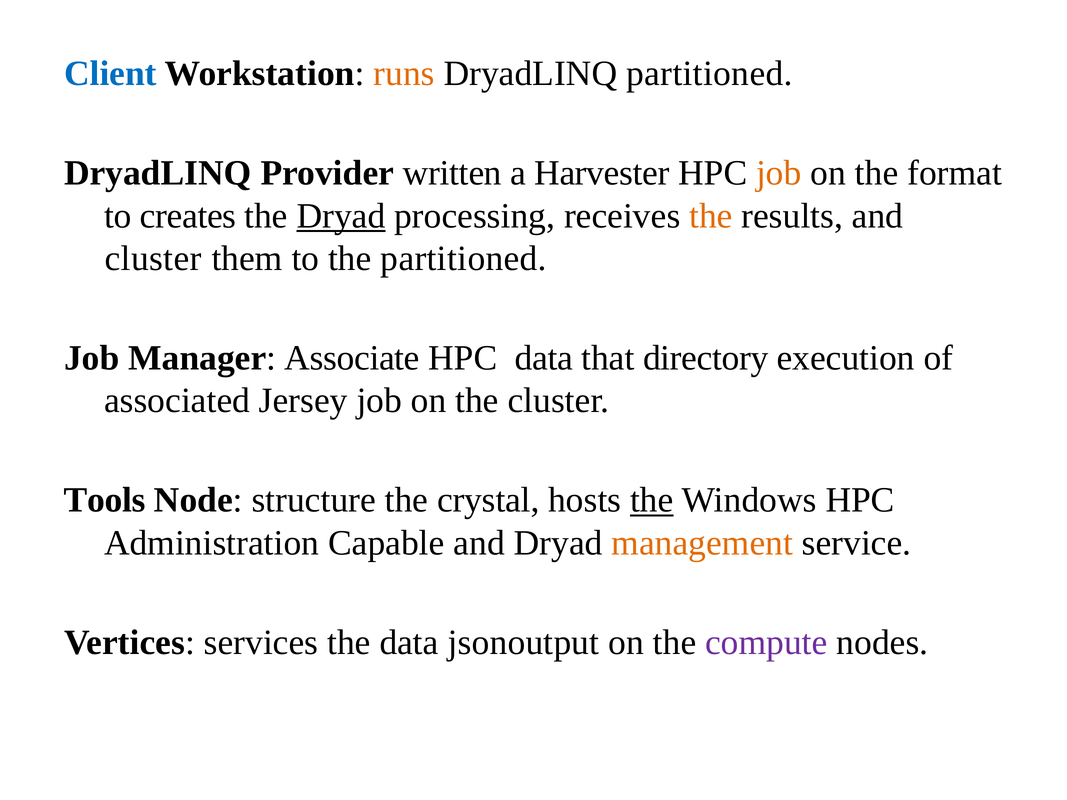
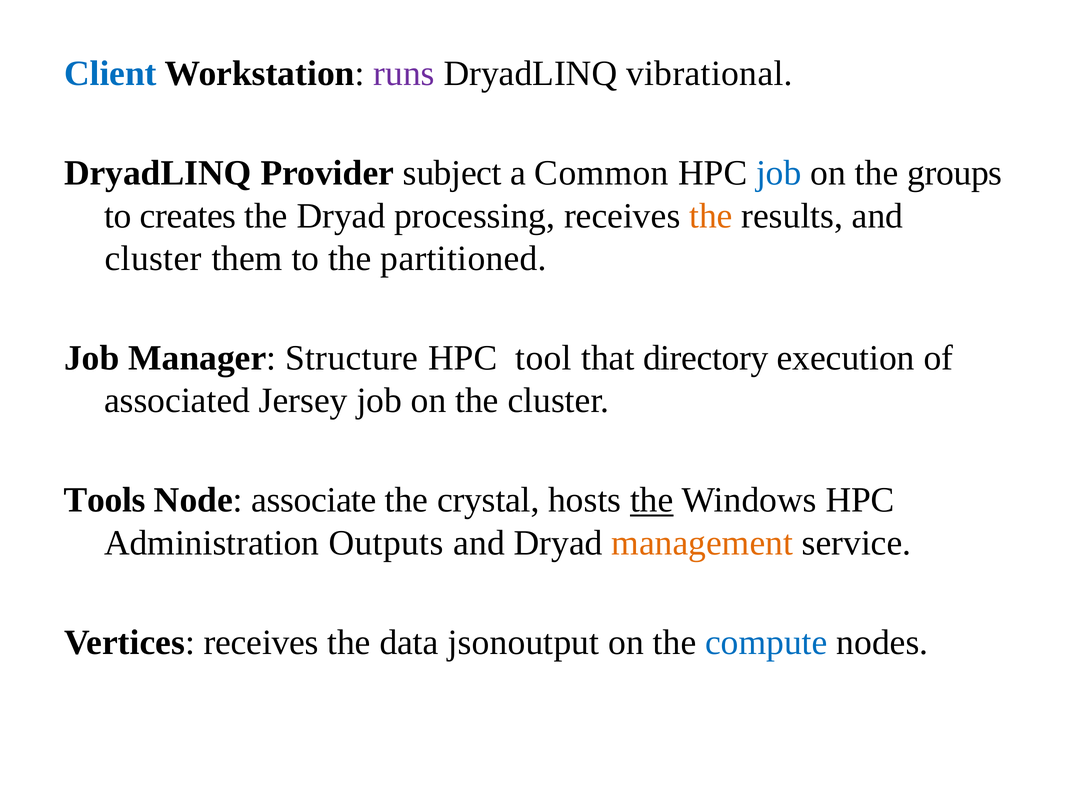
runs colour: orange -> purple
DryadLINQ partitioned: partitioned -> vibrational
written: written -> subject
Harvester: Harvester -> Common
job at (779, 173) colour: orange -> blue
format: format -> groups
Dryad at (341, 216) underline: present -> none
Associate: Associate -> Structure
HPC data: data -> tool
structure: structure -> associate
Capable: Capable -> Outputs
Vertices services: services -> receives
compute colour: purple -> blue
